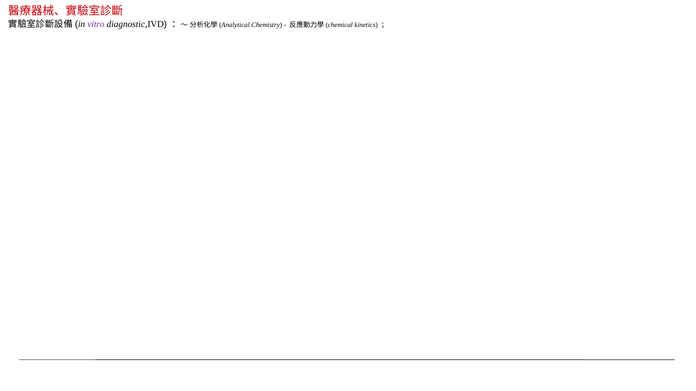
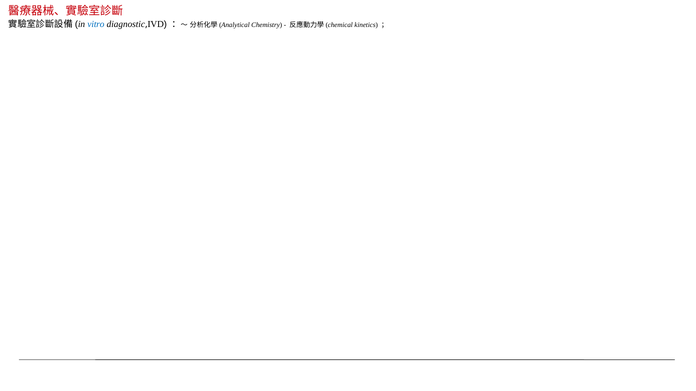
vitro colour: purple -> blue
